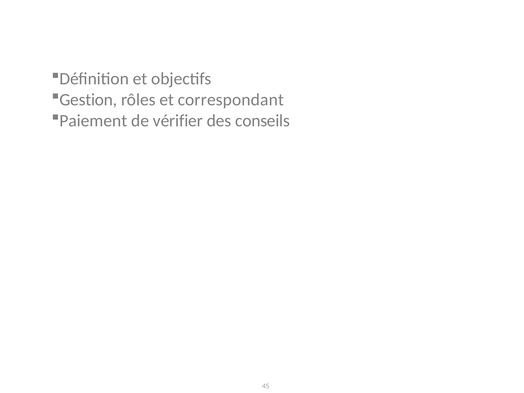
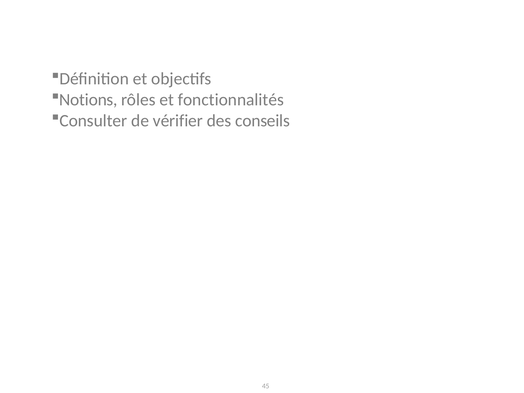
Gestion: Gestion -> Notions
correspondant: correspondant -> fonctionnalités
Paiement: Paiement -> Consulter
